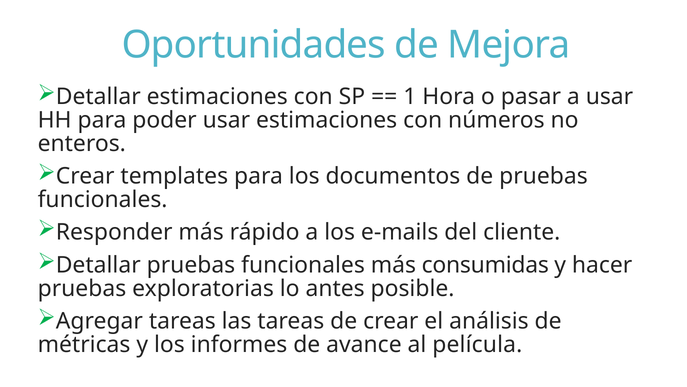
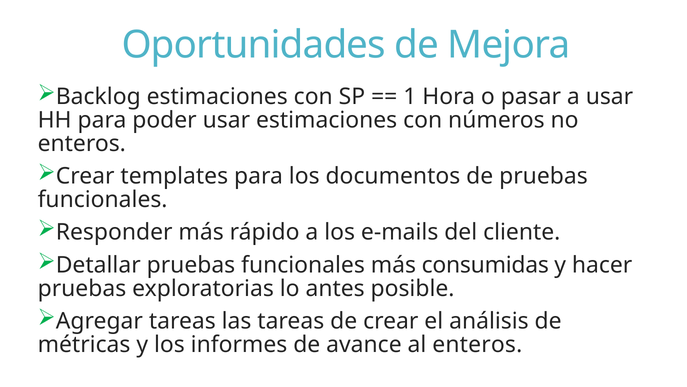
Detallar at (98, 97): Detallar -> Backlog
al película: película -> enteros
